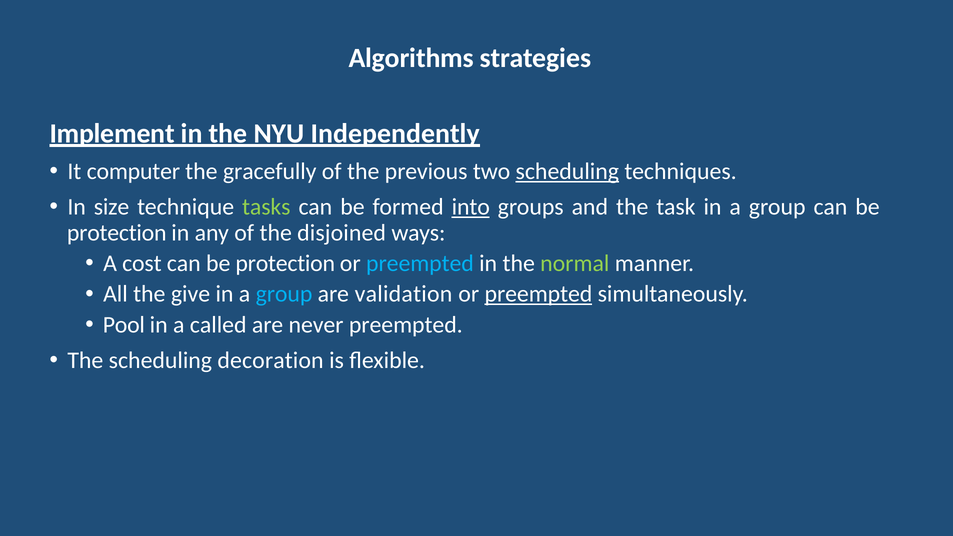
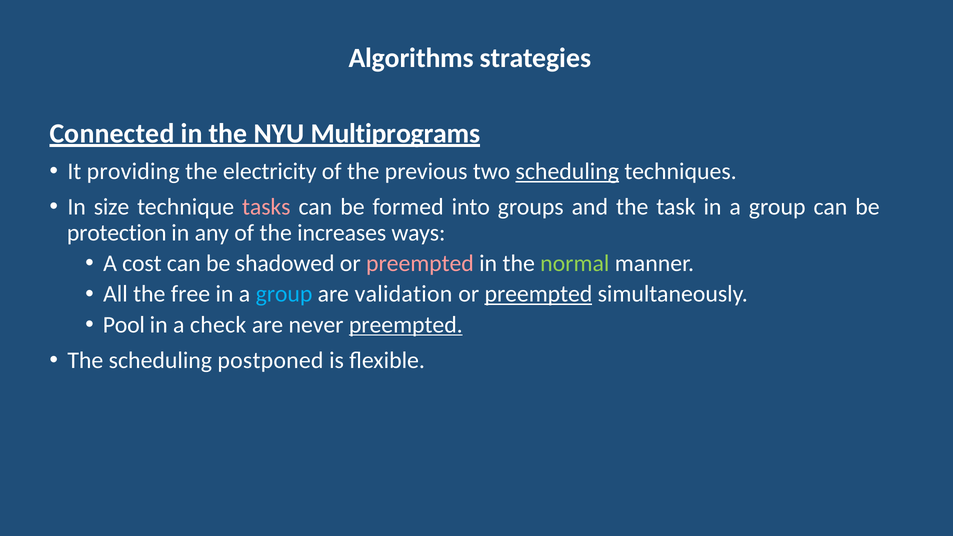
Implement: Implement -> Connected
Independently: Independently -> Multiprograms
computer: computer -> providing
gracefully: gracefully -> electricity
tasks colour: light green -> pink
into underline: present -> none
disjoined: disjoined -> increases
protection at (285, 263): protection -> shadowed
preempted at (420, 263) colour: light blue -> pink
give: give -> free
called: called -> check
preempted at (406, 325) underline: none -> present
decoration: decoration -> postponed
